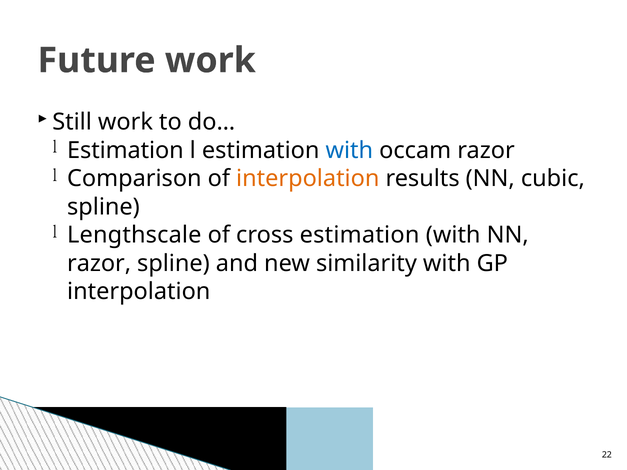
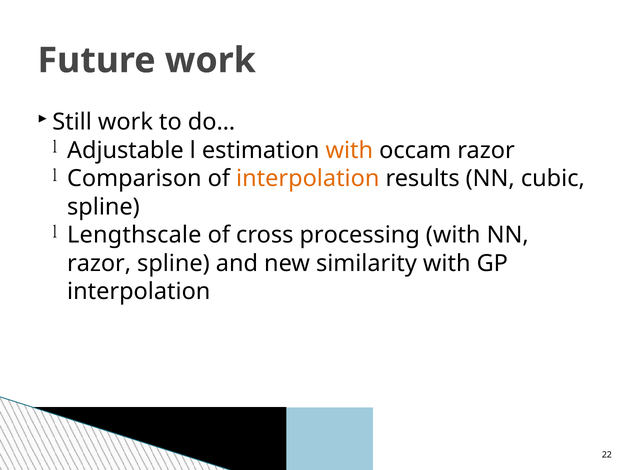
Estimation at (125, 151): Estimation -> Adjustable
with at (349, 151) colour: blue -> orange
cross estimation: estimation -> processing
